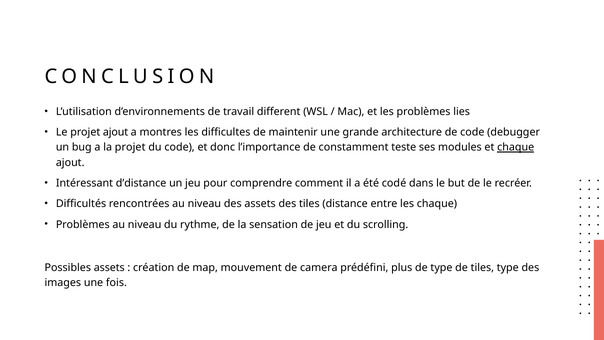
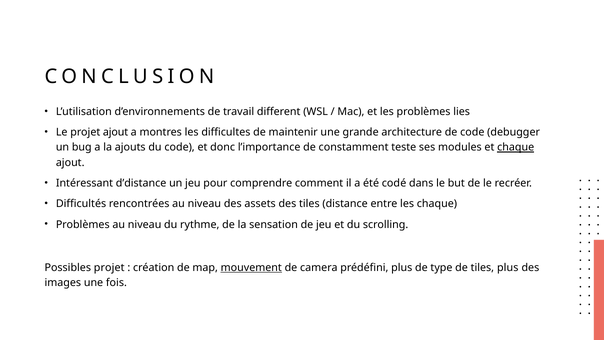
la projet: projet -> ajouts
Possibles assets: assets -> projet
mouvement underline: none -> present
tiles type: type -> plus
